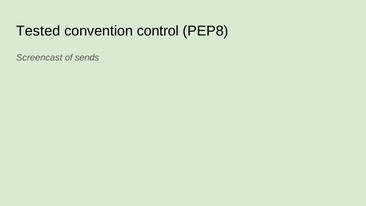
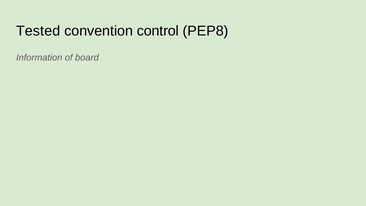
Screencast: Screencast -> Information
sends: sends -> board
